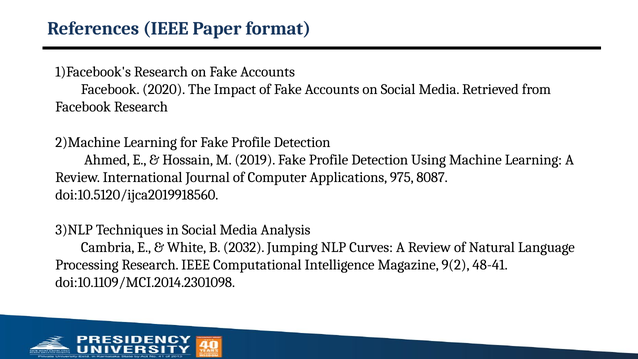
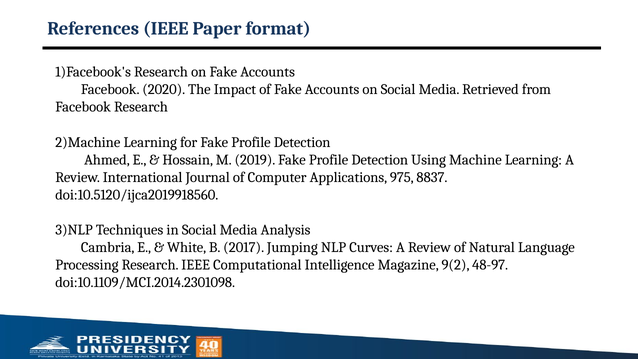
8087: 8087 -> 8837
2032: 2032 -> 2017
48-41: 48-41 -> 48-97
